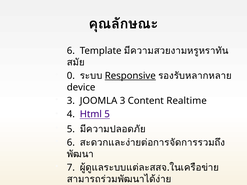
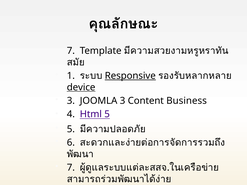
6 at (71, 51): 6 -> 7
0: 0 -> 1
device underline: none -> present
Realtime: Realtime -> Business
